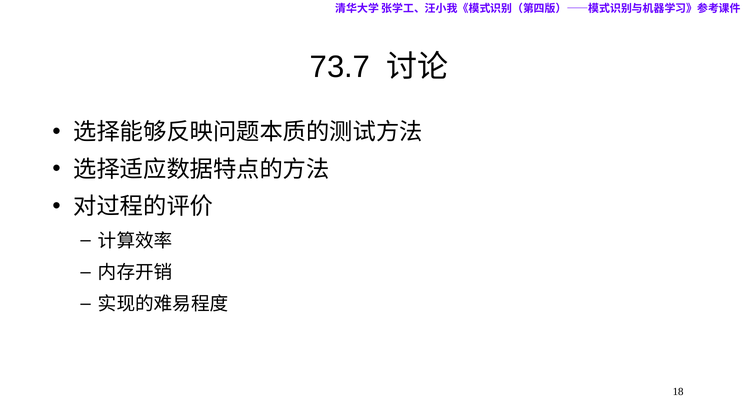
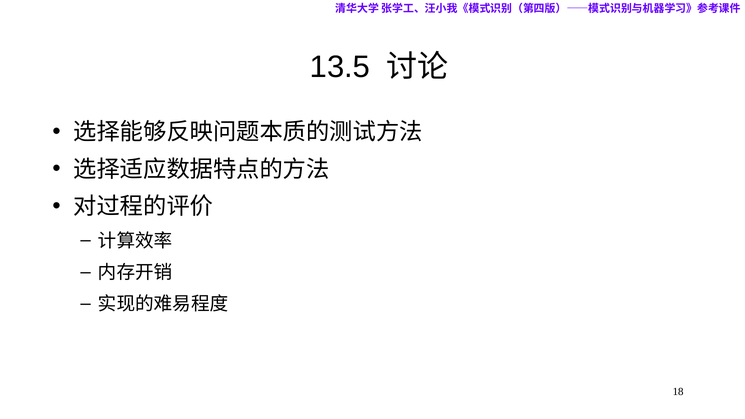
73.7: 73.7 -> 13.5
